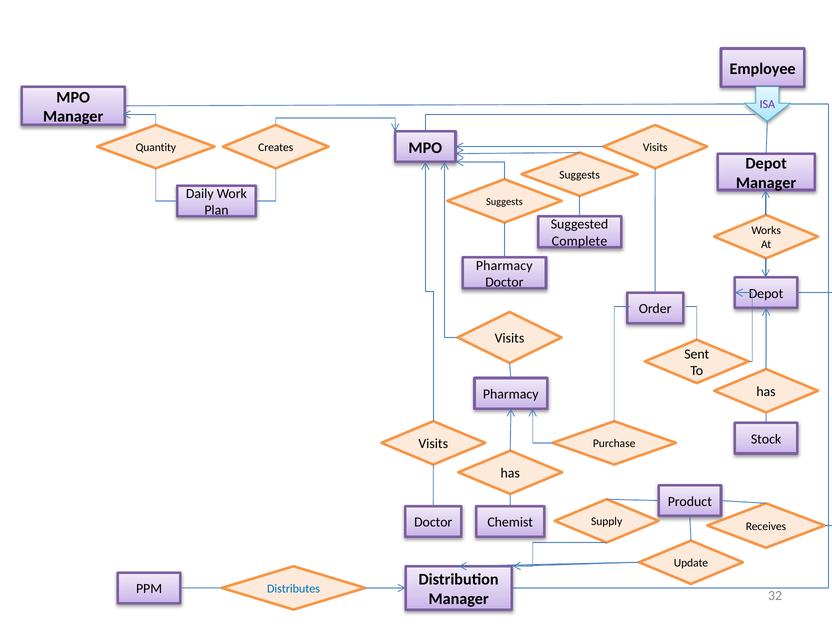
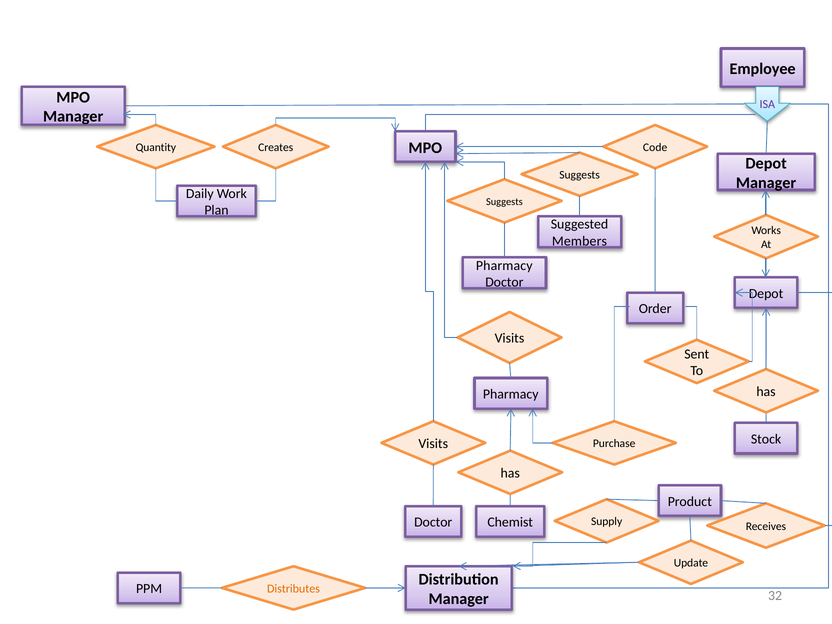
Visits at (655, 147): Visits -> Code
Complete: Complete -> Members
Distributes colour: blue -> orange
